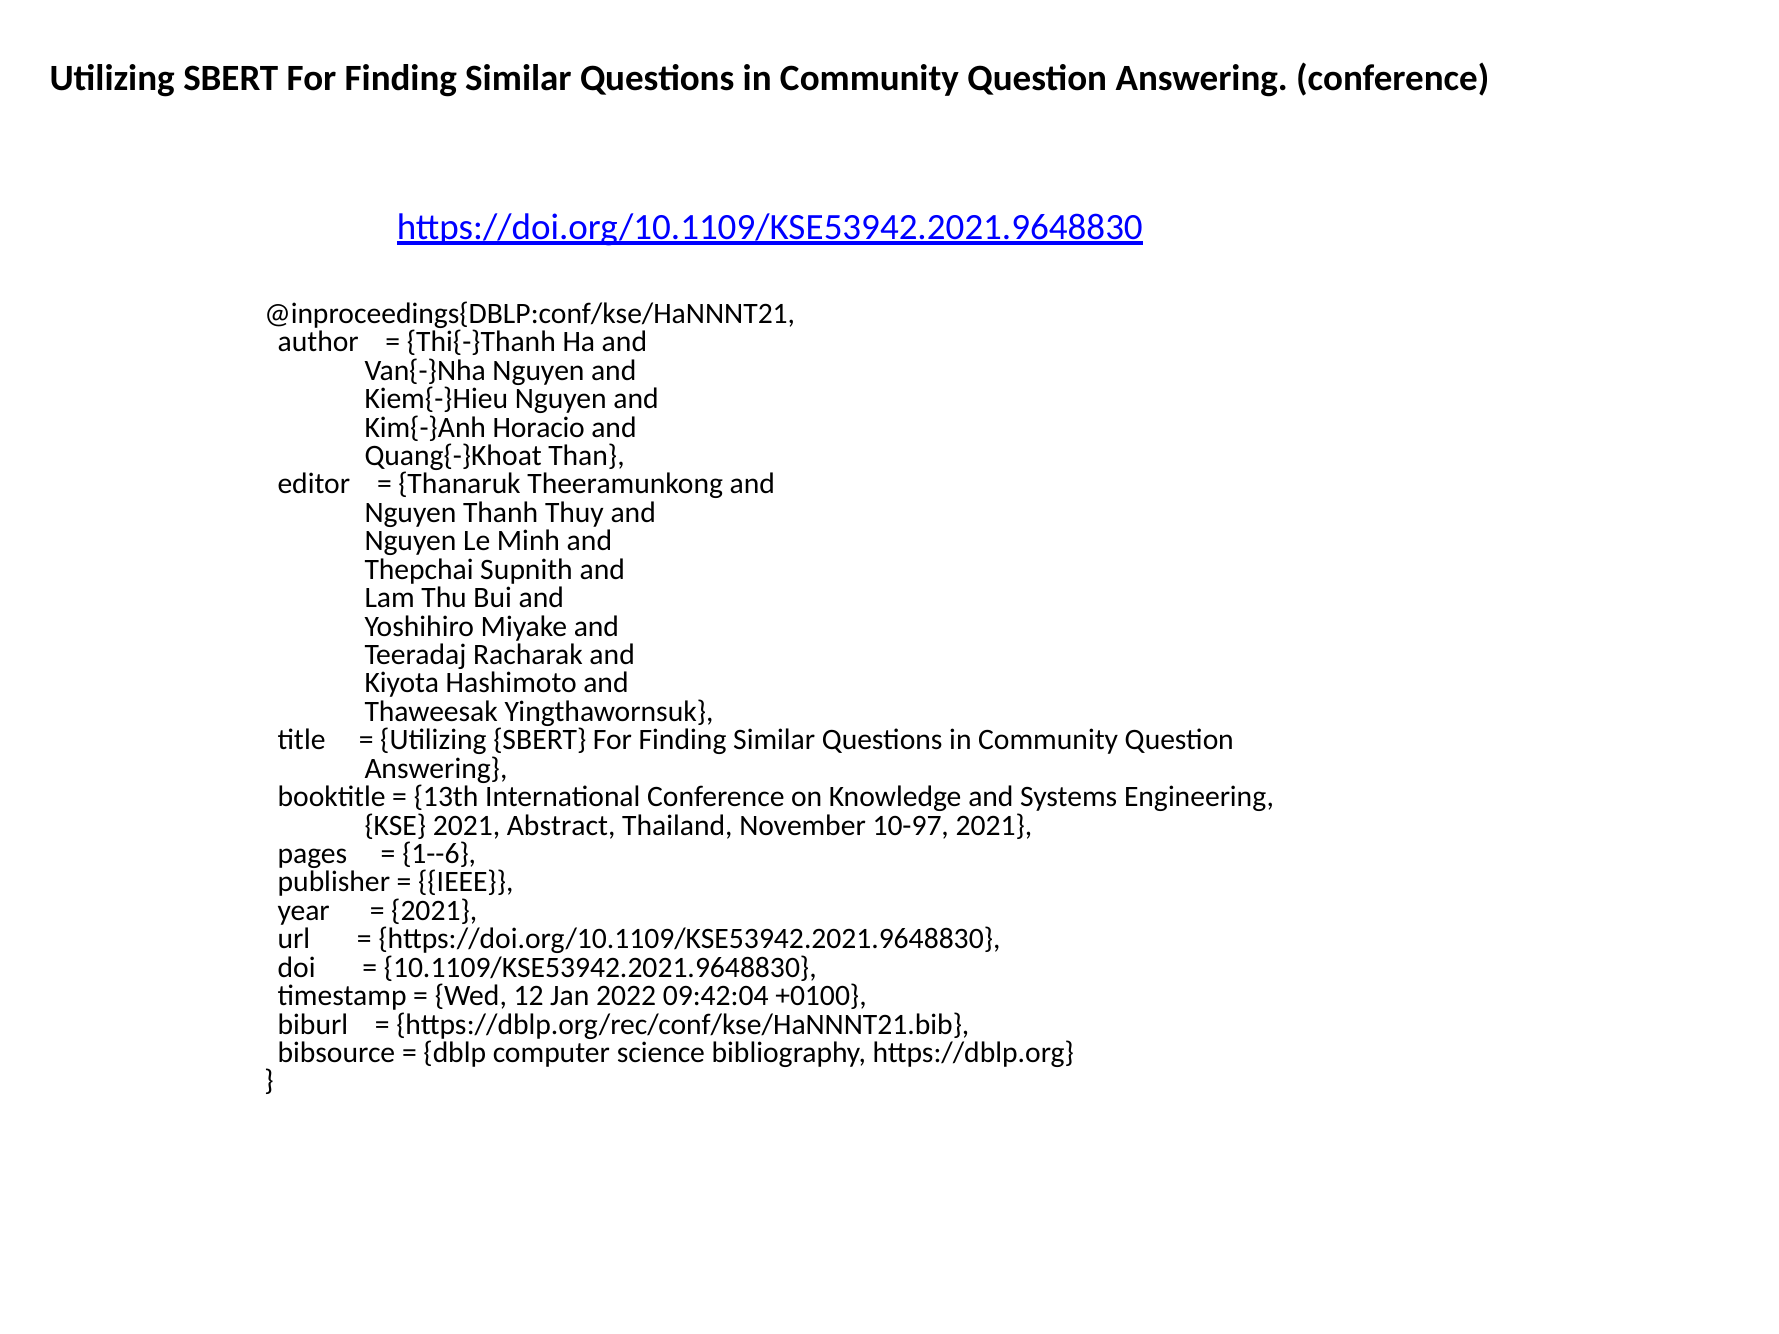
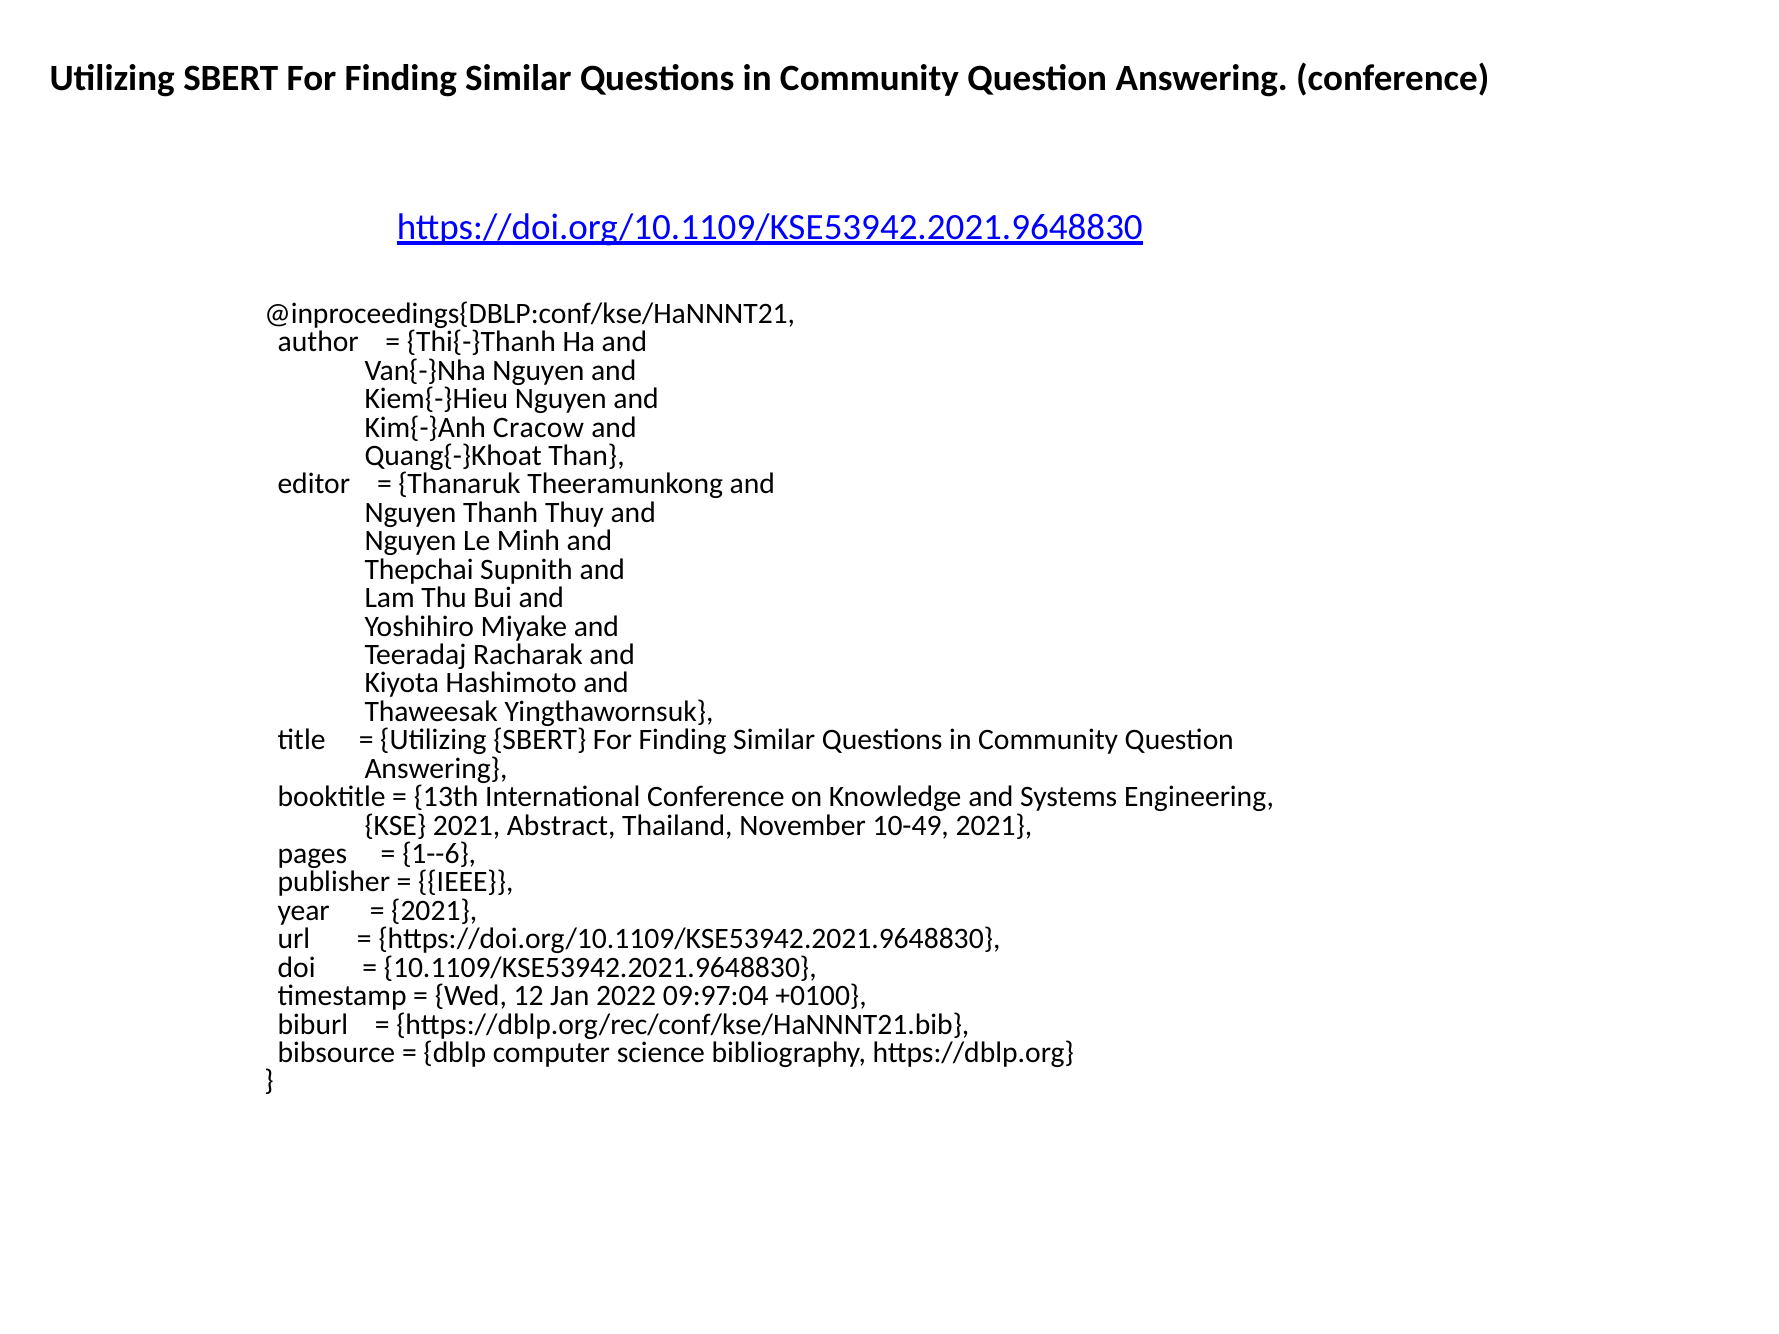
Horacio: Horacio -> Cracow
10-97: 10-97 -> 10-49
09:42:04: 09:42:04 -> 09:97:04
